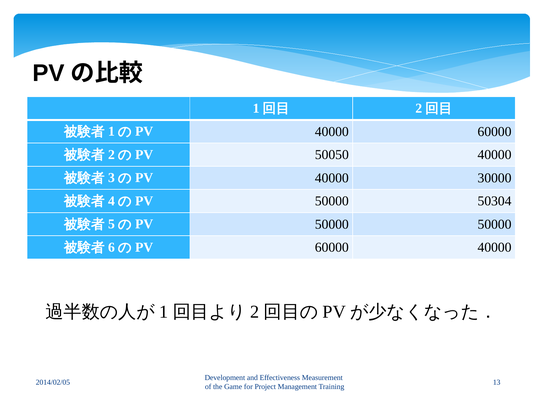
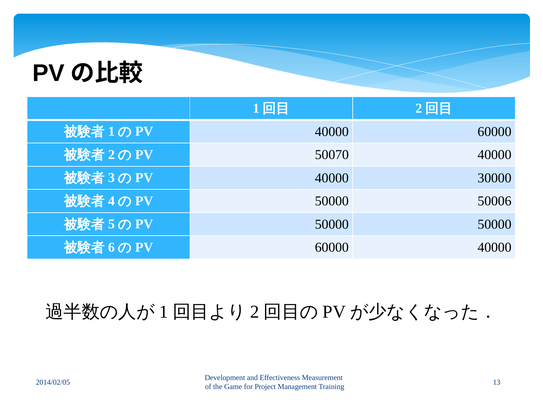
50050: 50050 -> 50070
50304: 50304 -> 50006
